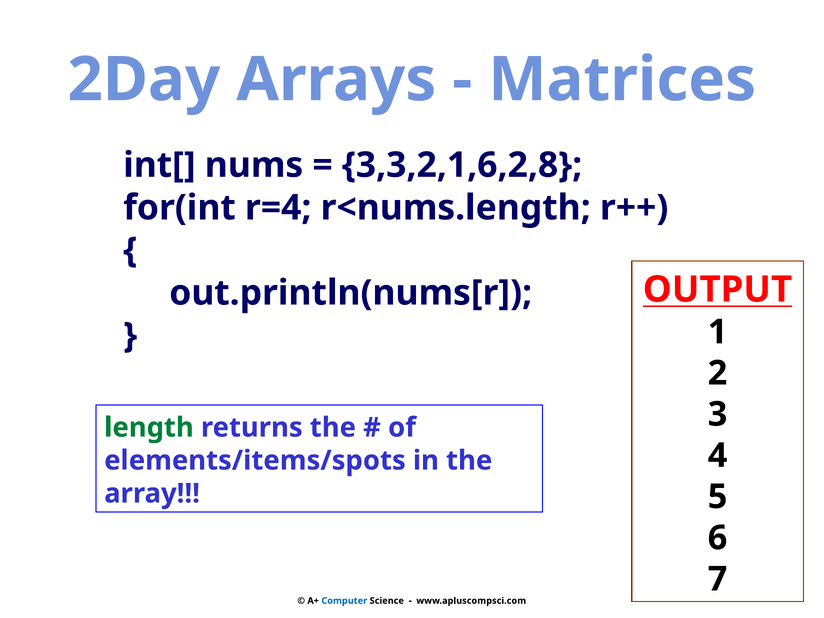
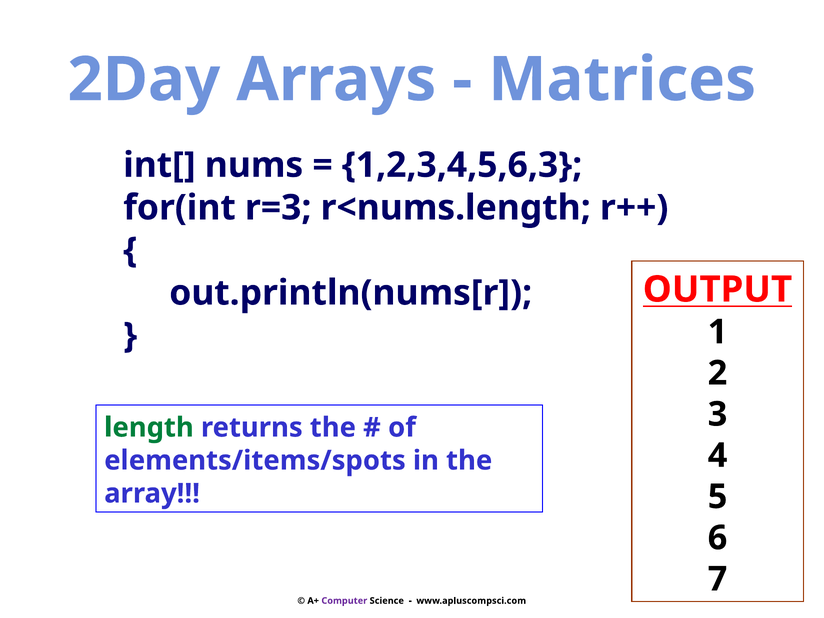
3,3,2,1,6,2,8: 3,3,2,1,6,2,8 -> 1,2,3,4,5,6,3
r=4: r=4 -> r=3
Computer colour: blue -> purple
